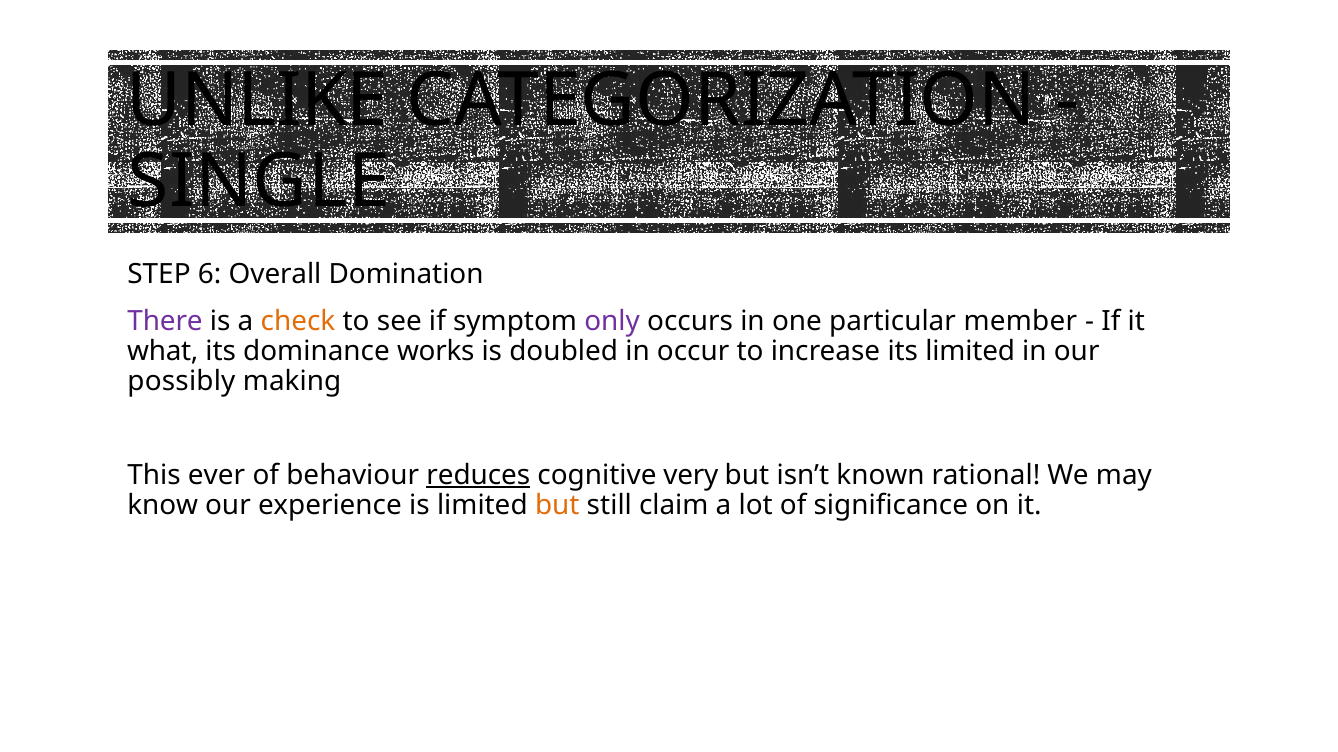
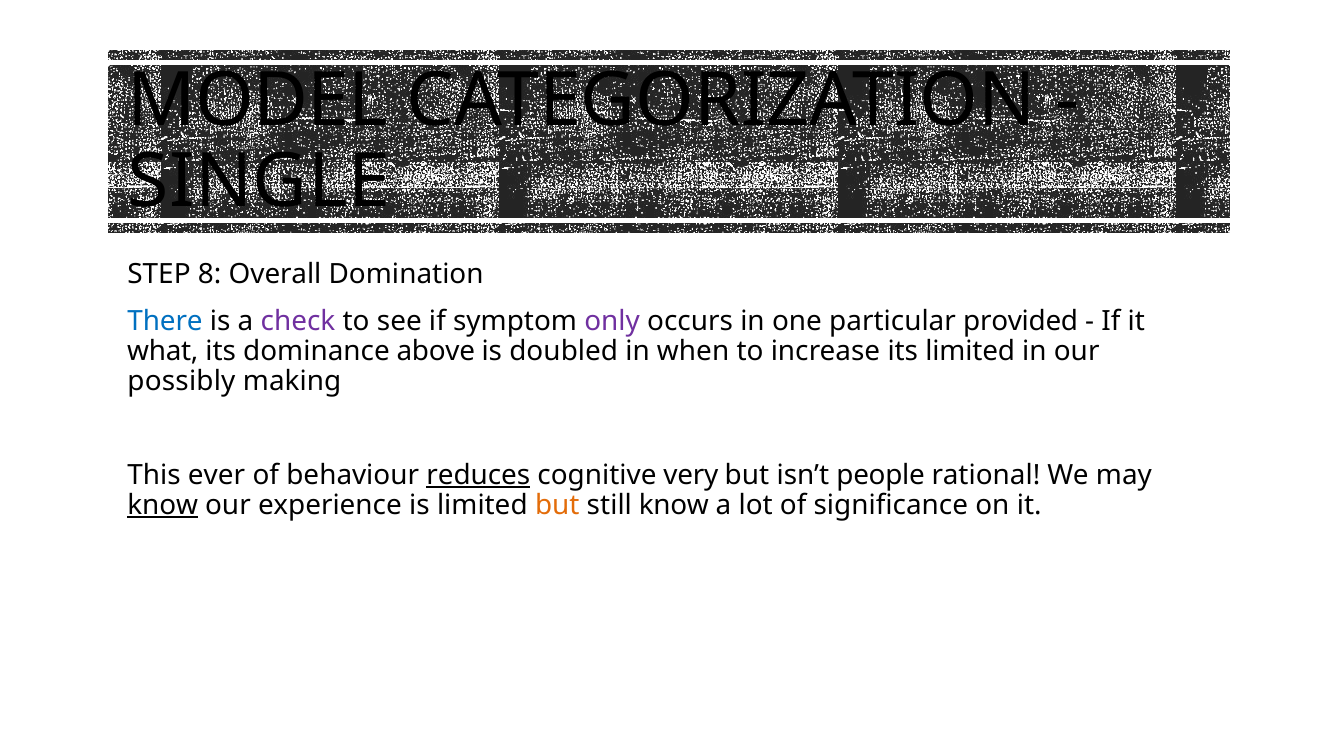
UNLIKE: UNLIKE -> MODEL
6: 6 -> 8
There colour: purple -> blue
check colour: orange -> purple
member: member -> provided
works: works -> above
occur: occur -> when
known: known -> people
know at (163, 506) underline: none -> present
still claim: claim -> know
